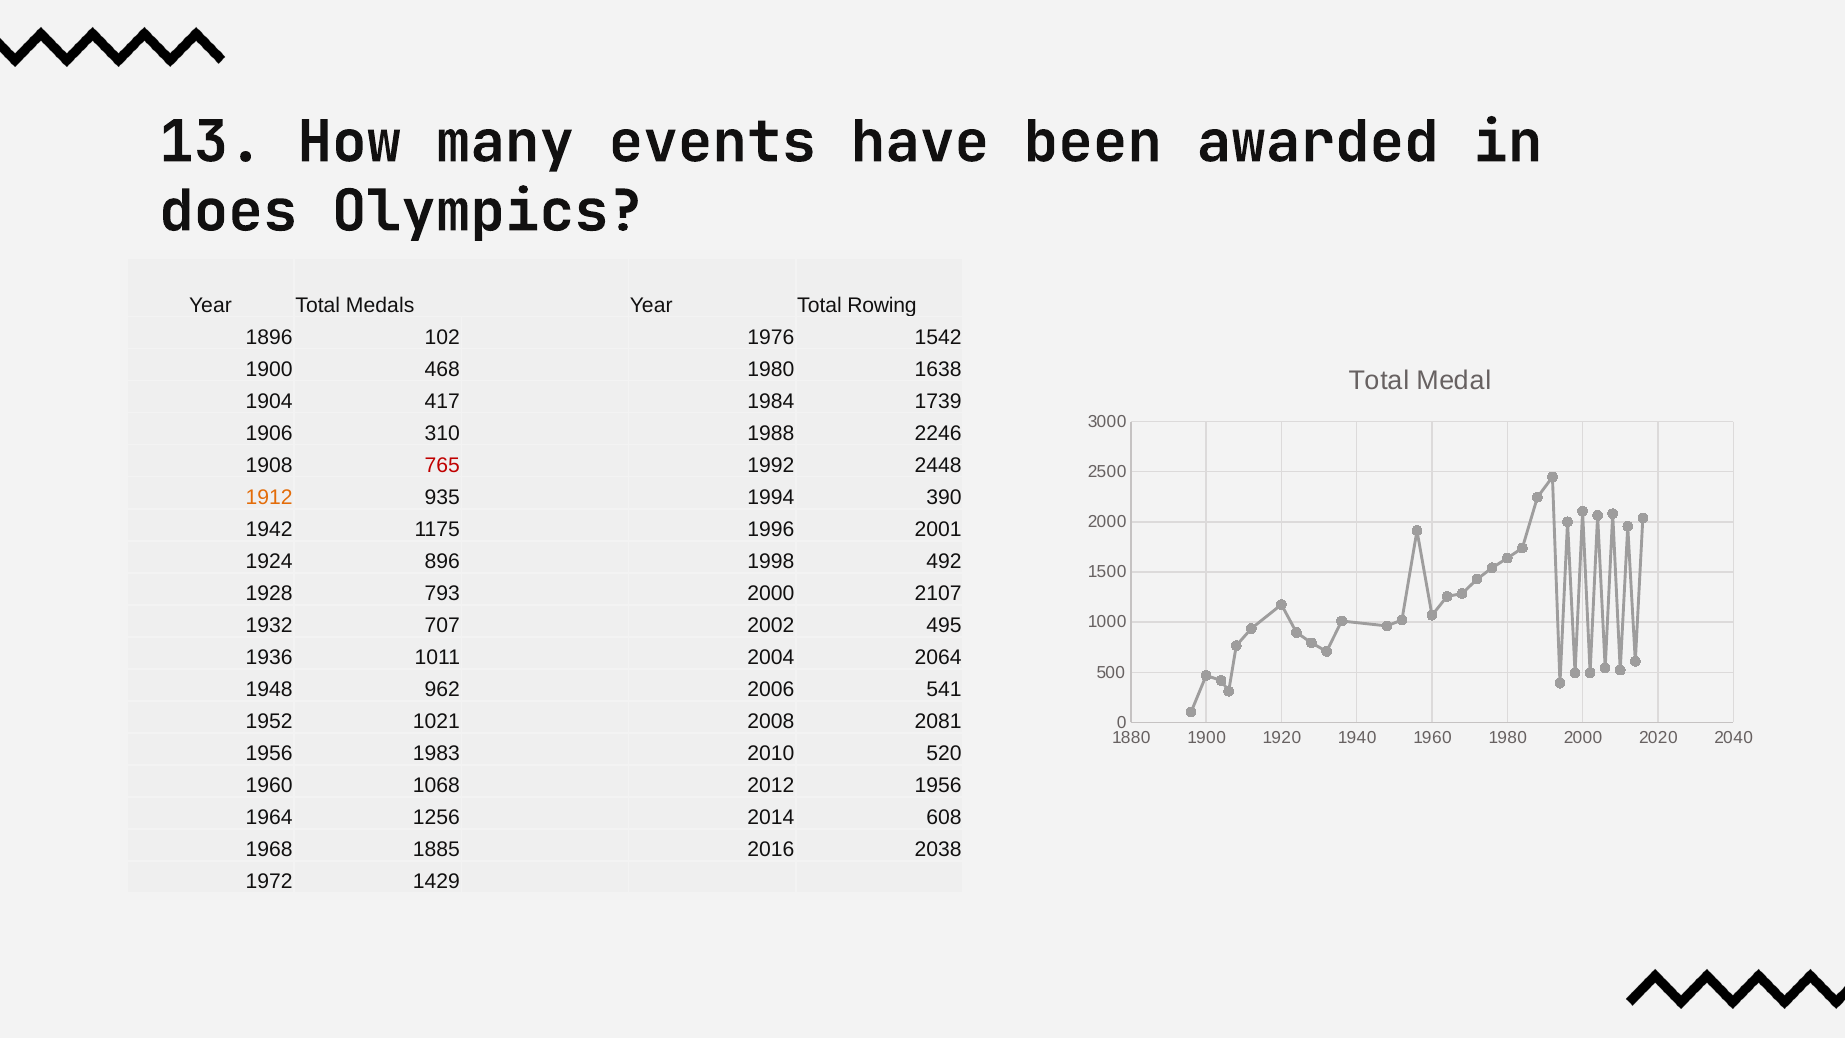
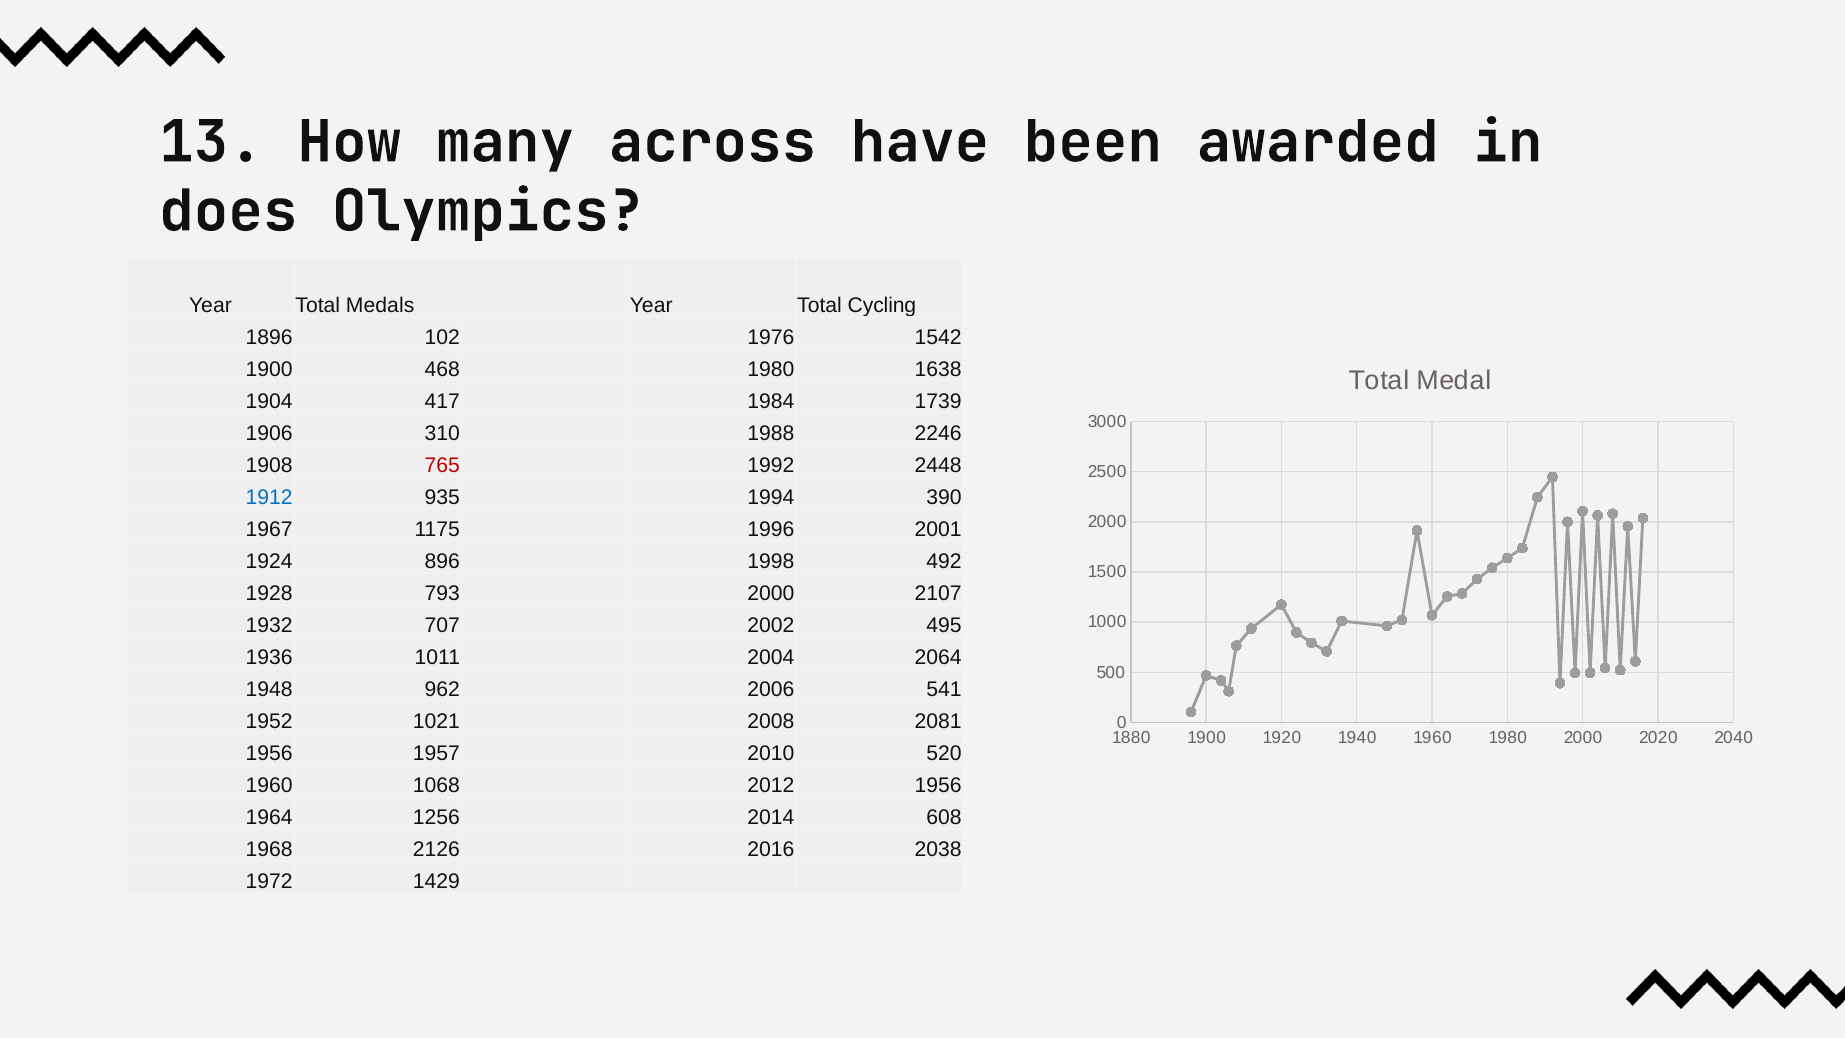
events: events -> across
Rowing: Rowing -> Cycling
1912 colour: orange -> blue
1942: 1942 -> 1967
1983: 1983 -> 1957
1885: 1885 -> 2126
